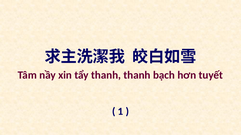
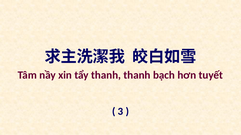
1: 1 -> 3
